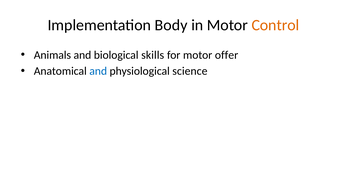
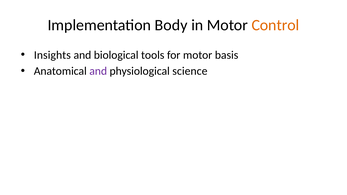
Animals: Animals -> Insights
skills: skills -> tools
offer: offer -> basis
and at (98, 71) colour: blue -> purple
